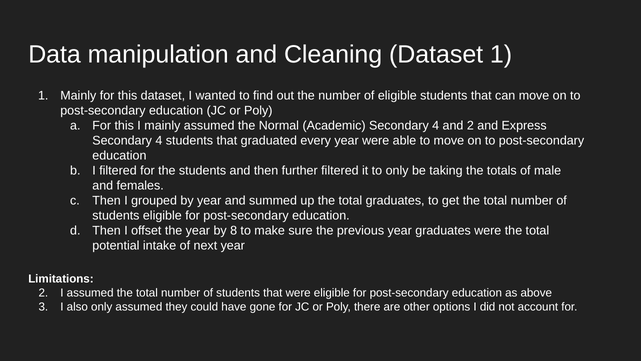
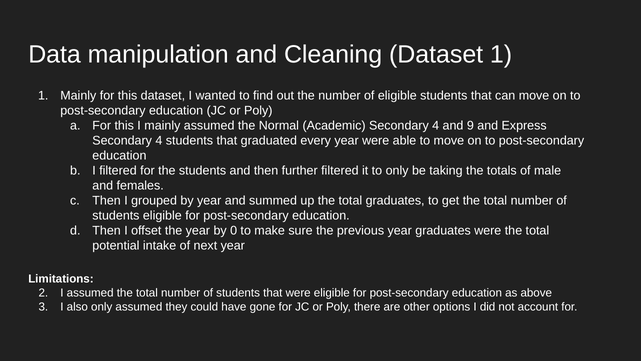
and 2: 2 -> 9
8: 8 -> 0
